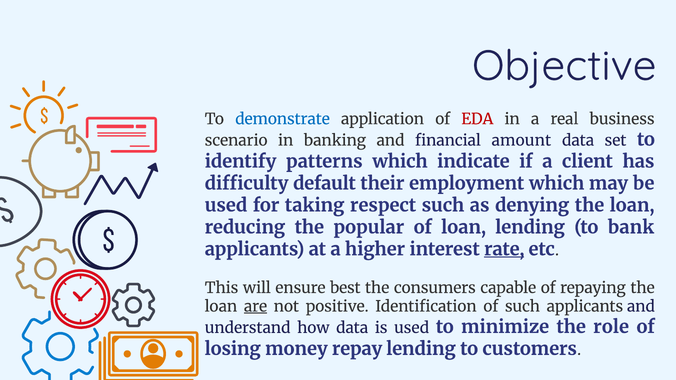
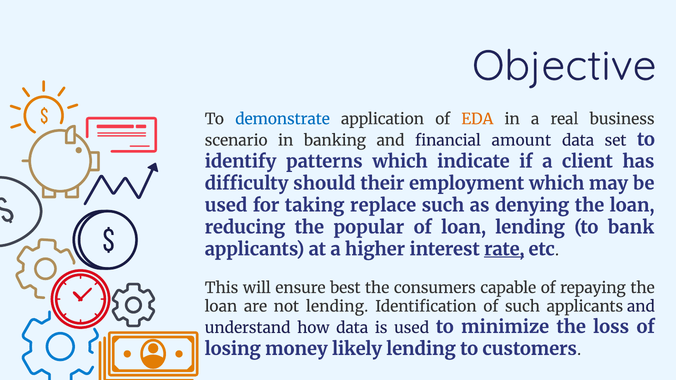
EDA colour: red -> orange
default: default -> should
respect: respect -> replace
are underline: present -> none
not positive: positive -> lending
role: role -> loss
repay: repay -> likely
